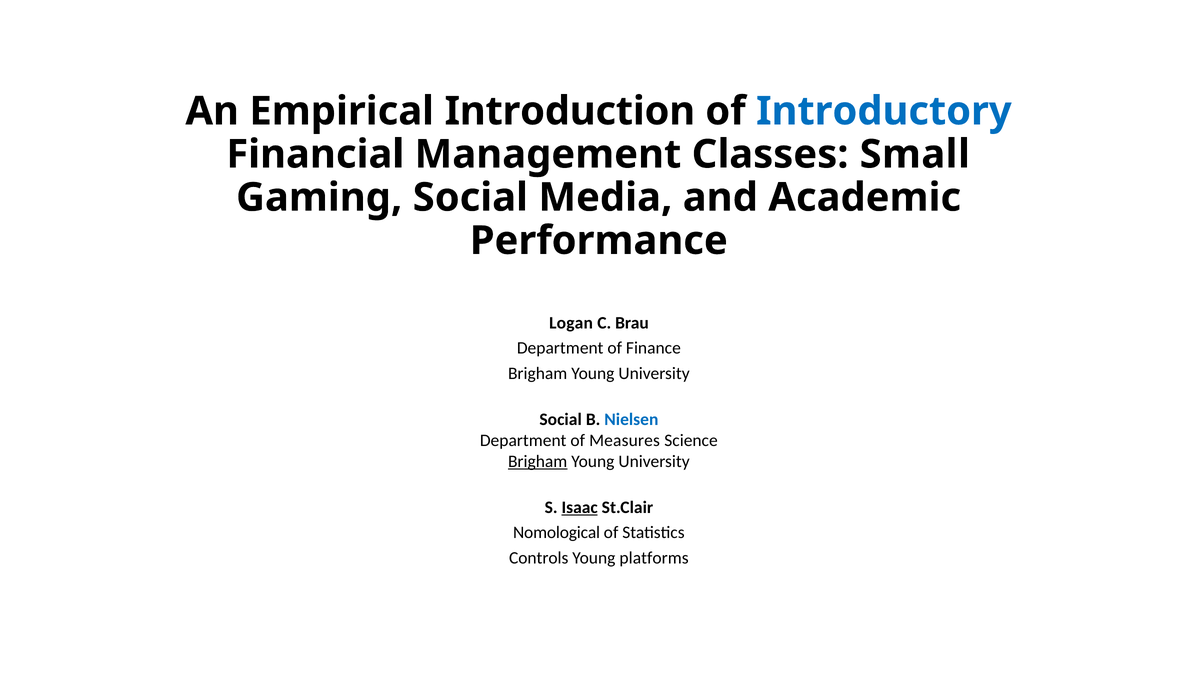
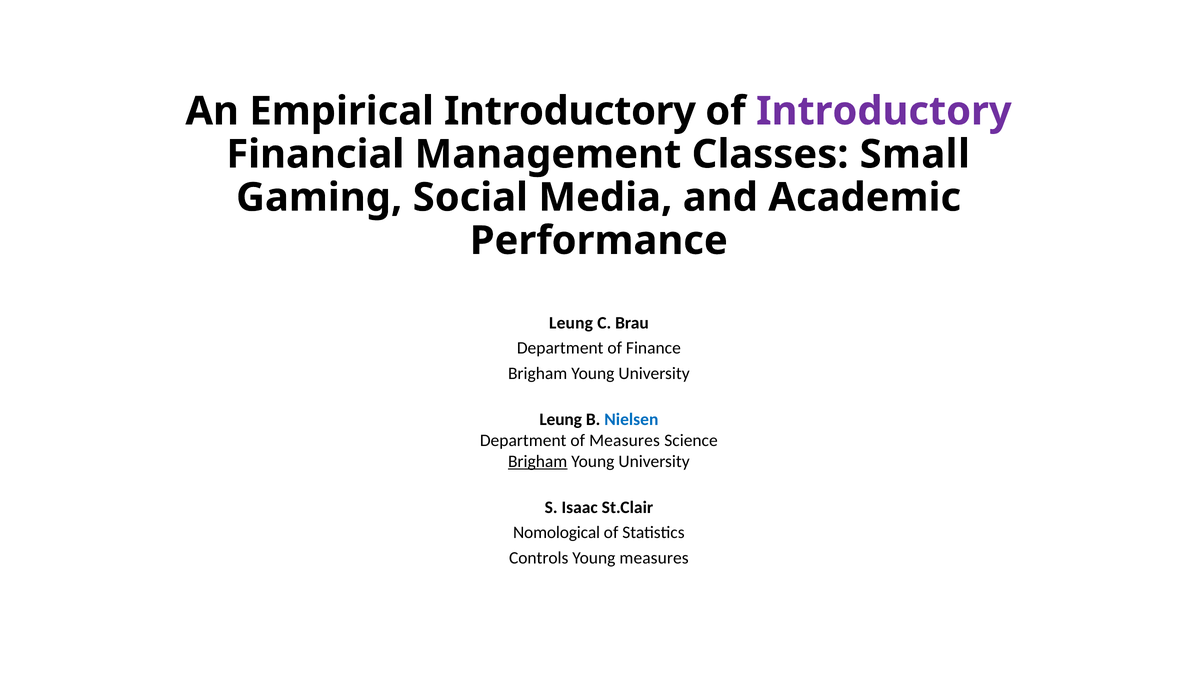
Empirical Introduction: Introduction -> Introductory
Introductory at (884, 111) colour: blue -> purple
Logan at (571, 323): Logan -> Leung
Social at (561, 419): Social -> Leung
Isaac underline: present -> none
Young platforms: platforms -> measures
